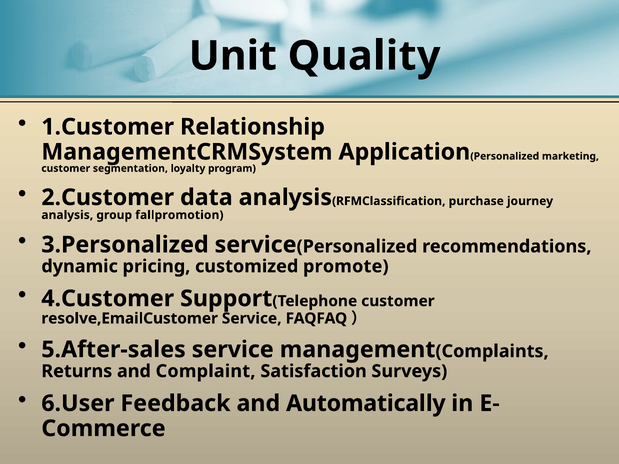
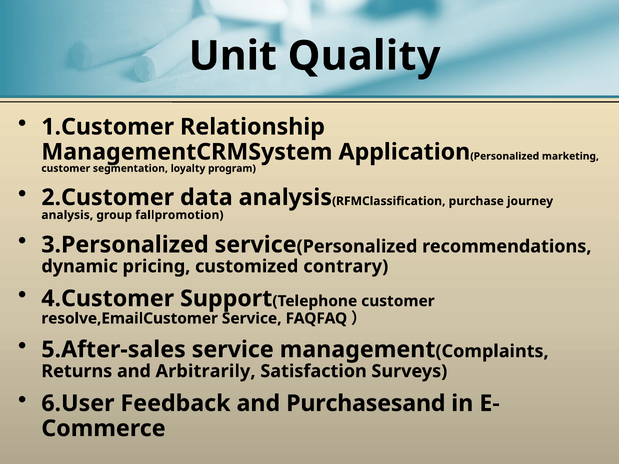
promote: promote -> contrary
Complaint: Complaint -> Arbitrarily
Automatically: Automatically -> Purchasesand
